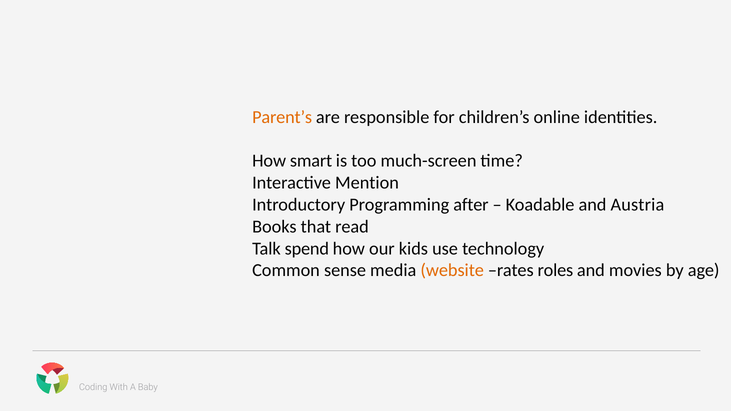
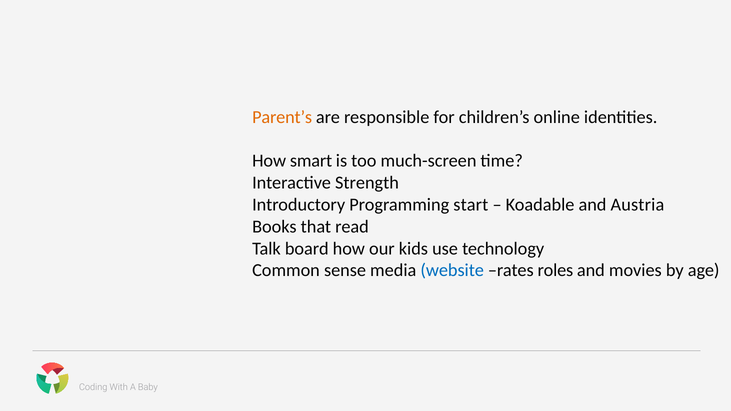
Mention: Mention -> Strength
after: after -> start
spend: spend -> board
website colour: orange -> blue
